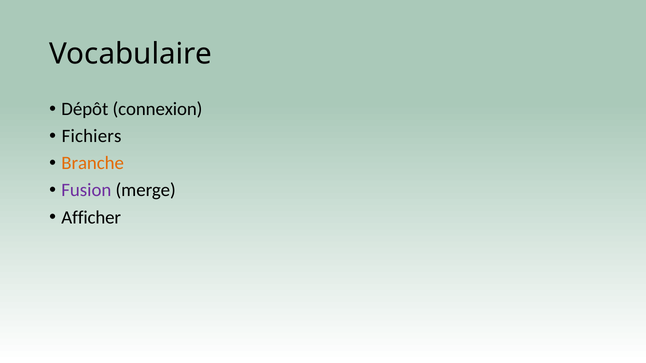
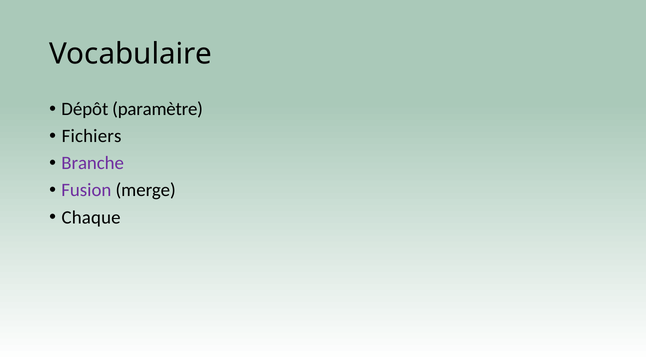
connexion: connexion -> paramètre
Branche colour: orange -> purple
Afficher: Afficher -> Chaque
